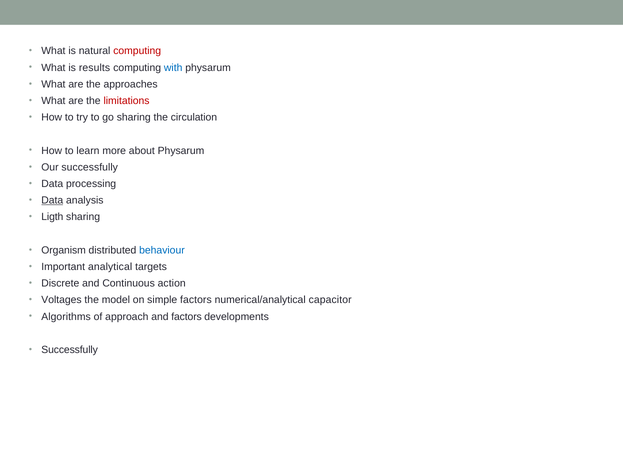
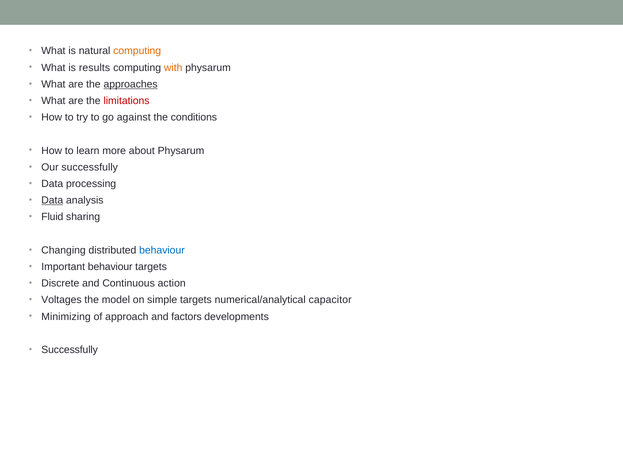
computing at (137, 51) colour: red -> orange
with colour: blue -> orange
approaches underline: none -> present
go sharing: sharing -> against
circulation: circulation -> conditions
Ligth: Ligth -> Fluid
Organism: Organism -> Changing
Important analytical: analytical -> behaviour
simple factors: factors -> targets
Algorithms: Algorithms -> Minimizing
